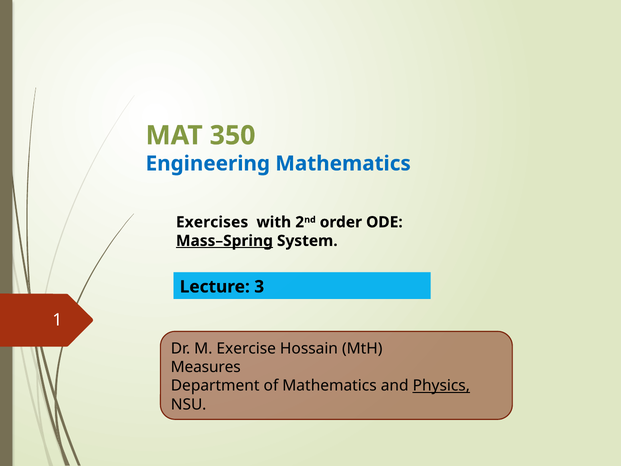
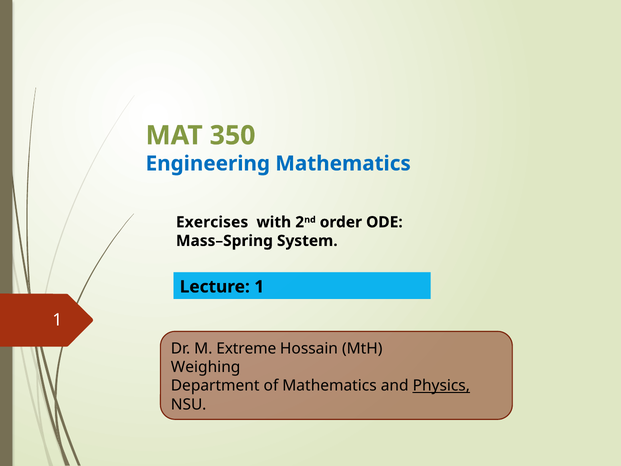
Mass–Spring underline: present -> none
Lecture 3: 3 -> 1
Exercise: Exercise -> Extreme
Measures: Measures -> Weighing
